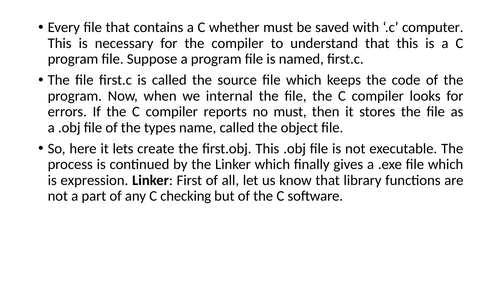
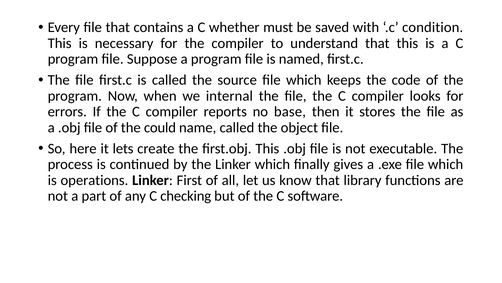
computer: computer -> condition
no must: must -> base
types: types -> could
expression: expression -> operations
